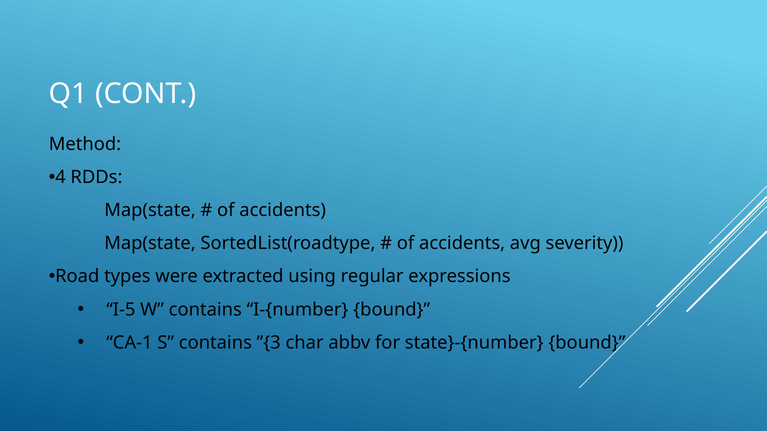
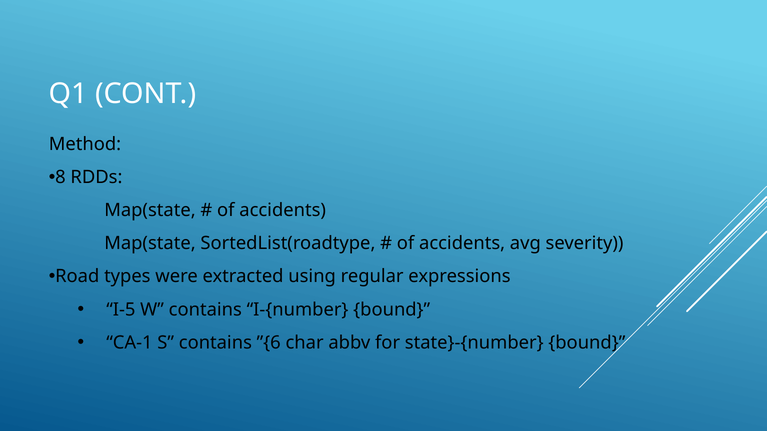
4: 4 -> 8
”{3: ”{3 -> ”{6
